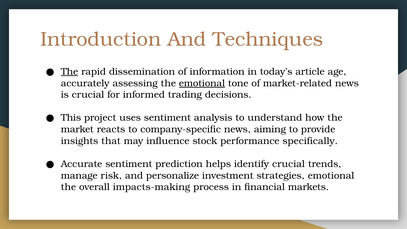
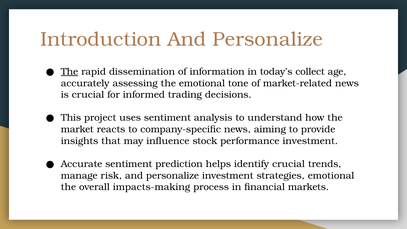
Introduction And Techniques: Techniques -> Personalize
article: article -> collect
emotional at (202, 83) underline: present -> none
performance specifically: specifically -> investment
